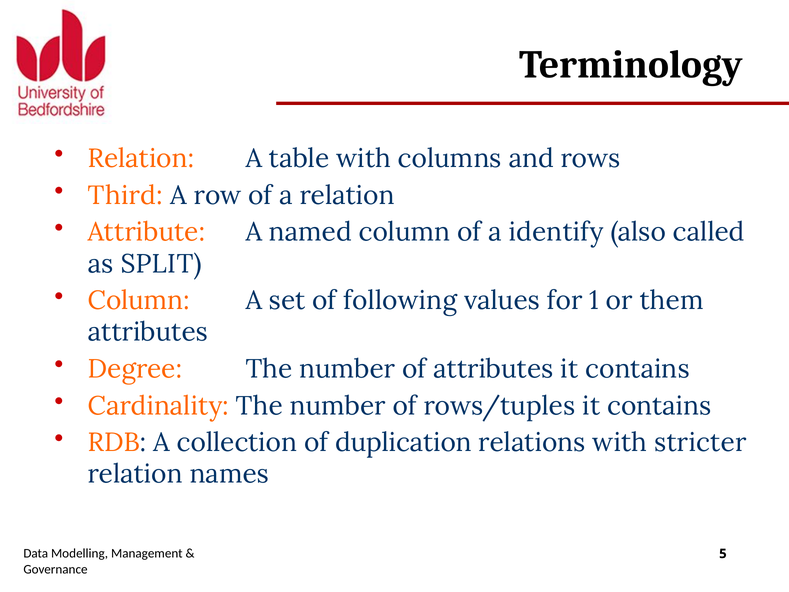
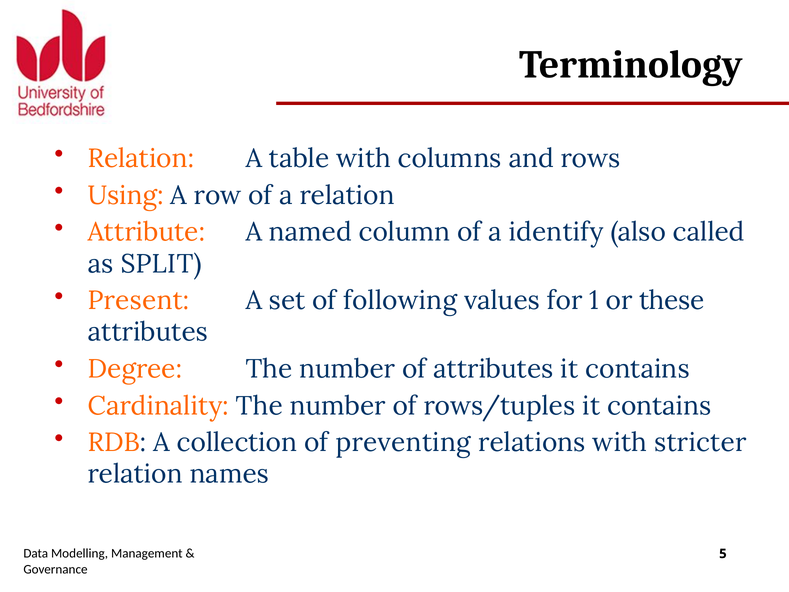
Third: Third -> Using
Column at (139, 301): Column -> Present
them: them -> these
duplication: duplication -> preventing
